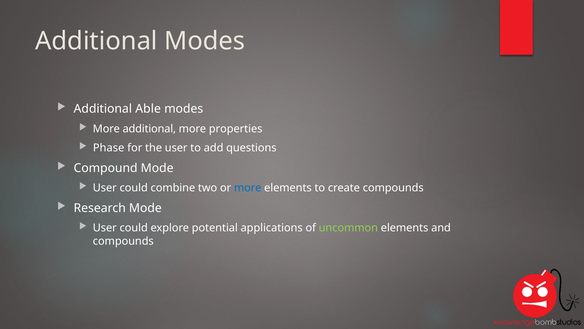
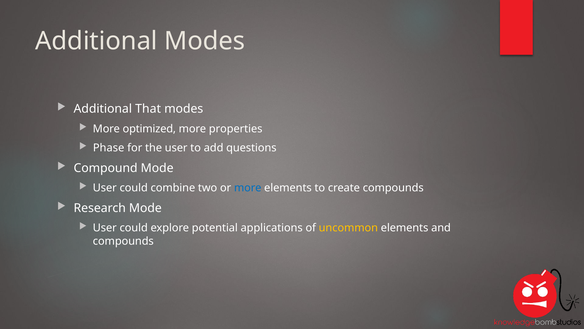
Able: Able -> That
More additional: additional -> optimized
uncommon colour: light green -> yellow
